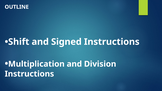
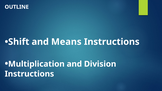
Signed: Signed -> Means
